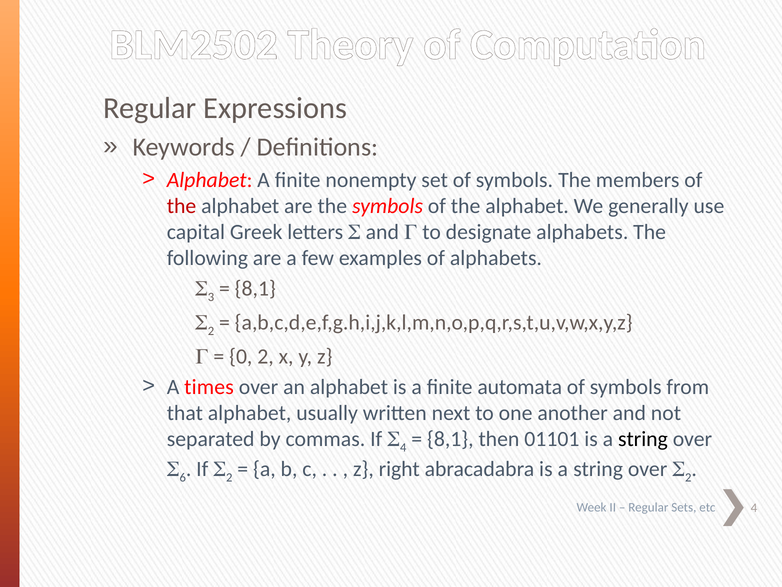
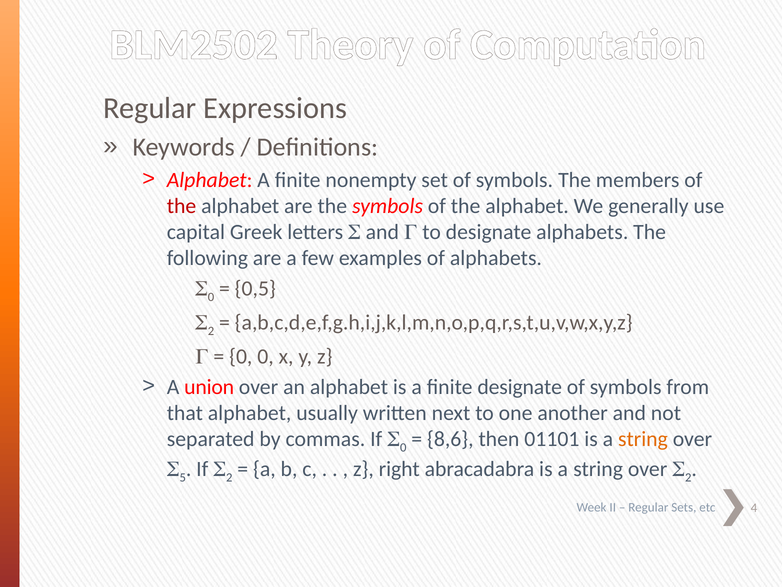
3 at (211, 297): 3 -> 0
8,1 at (255, 288): 8,1 -> 0,5
0 2: 2 -> 0
times: times -> union
finite automata: automata -> designate
If S 4: 4 -> 0
8,1 at (450, 439): 8,1 -> 8,6
string at (643, 439) colour: black -> orange
6: 6 -> 5
